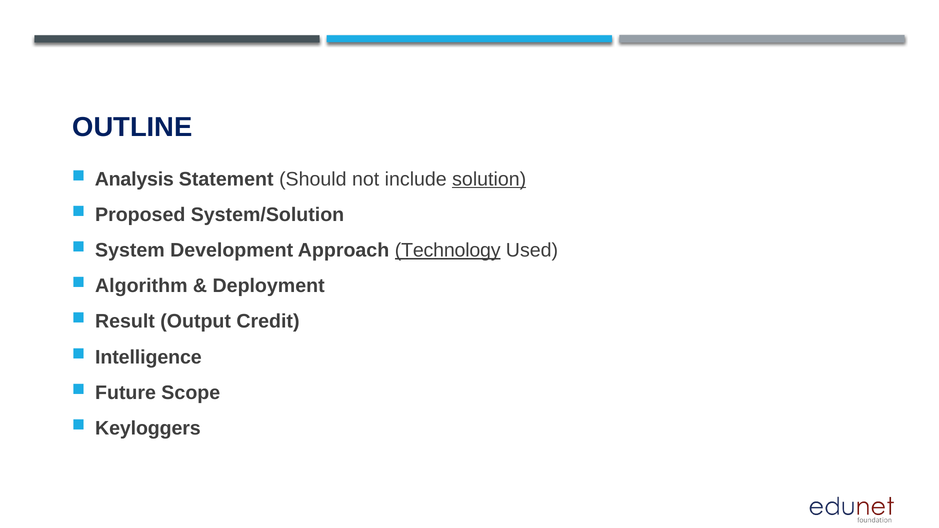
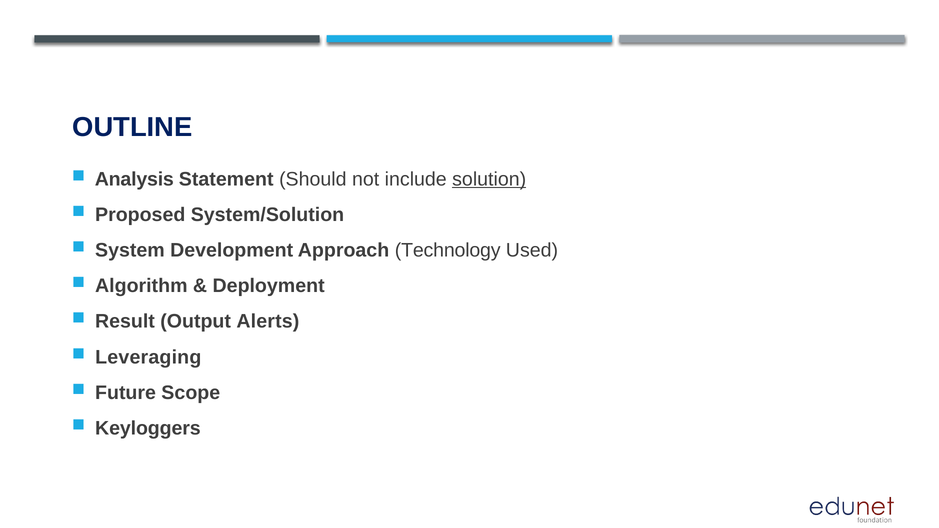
Technology underline: present -> none
Credit: Credit -> Alerts
Intelligence: Intelligence -> Leveraging
